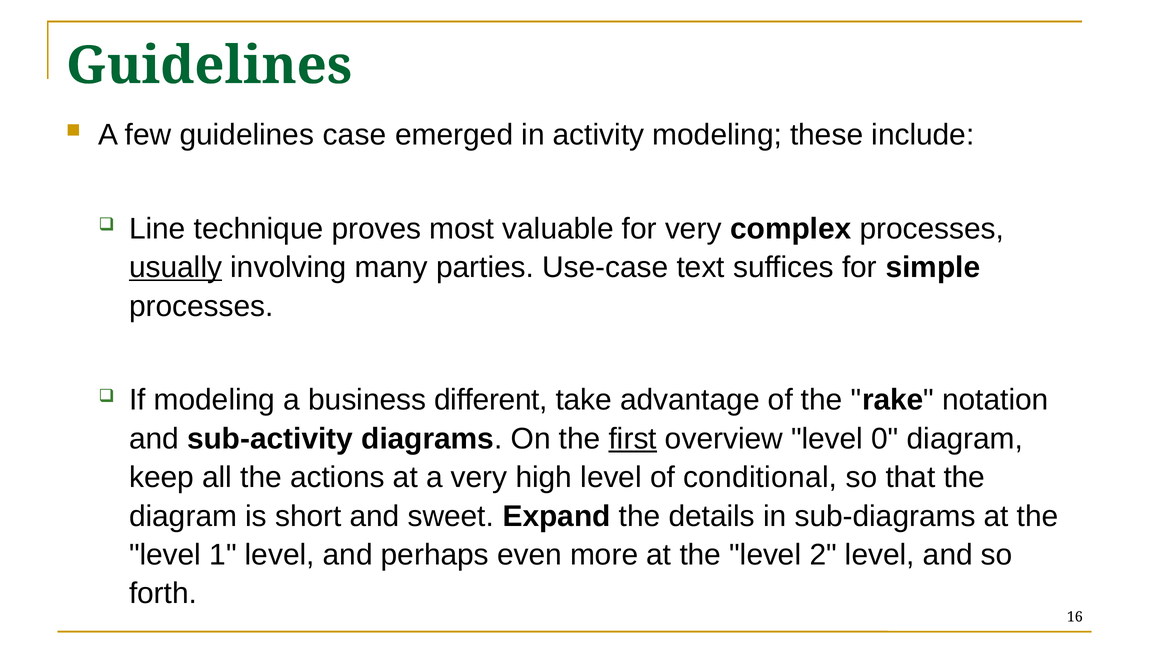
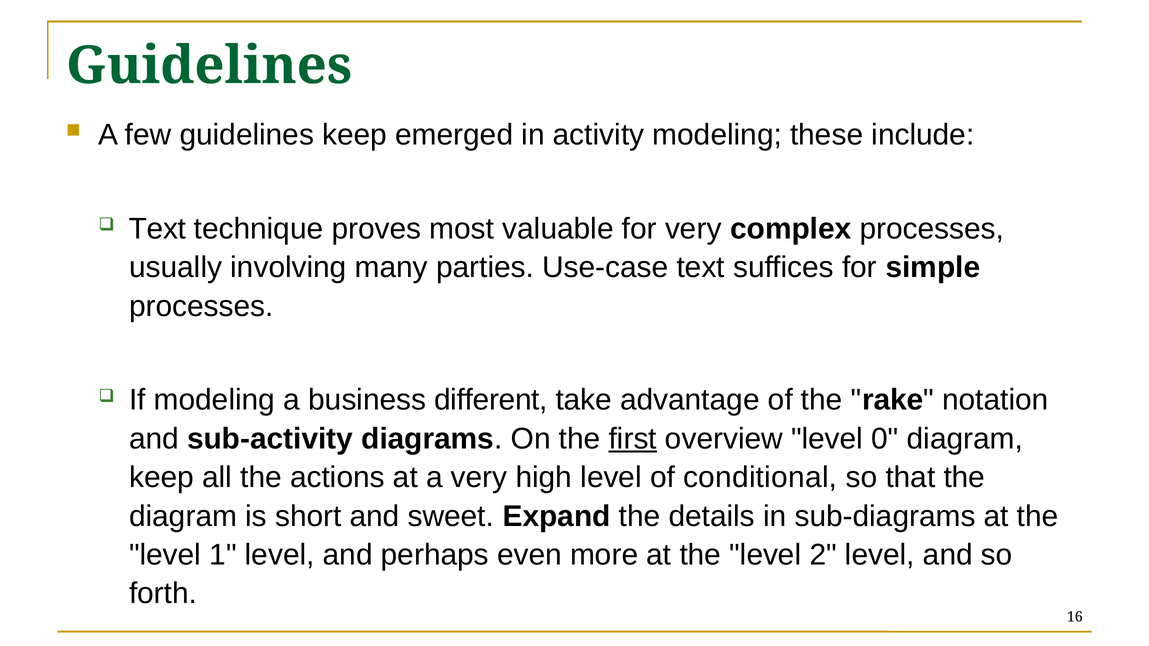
guidelines case: case -> keep
Line at (157, 229): Line -> Text
usually underline: present -> none
